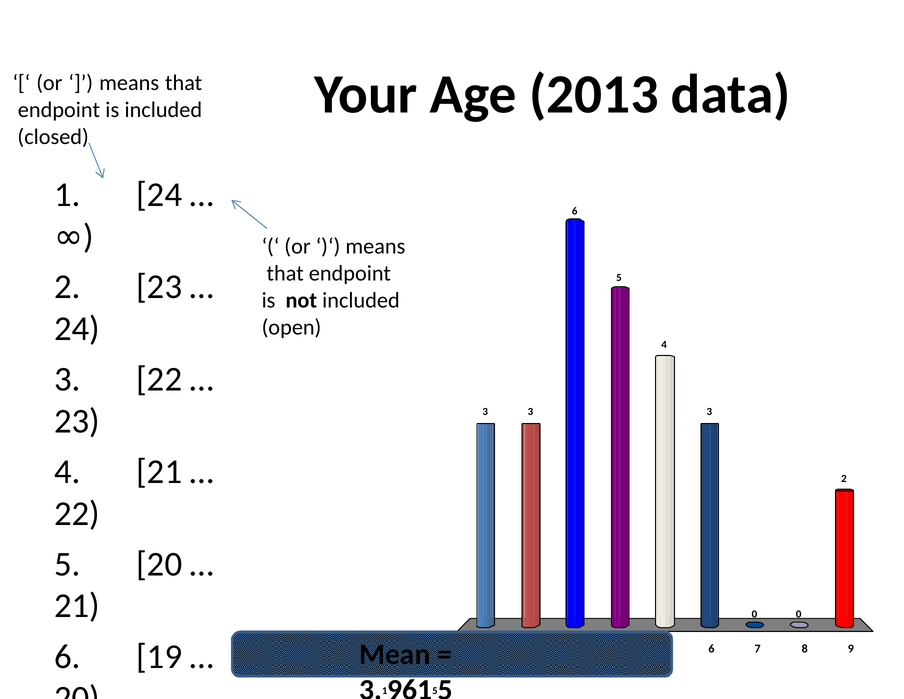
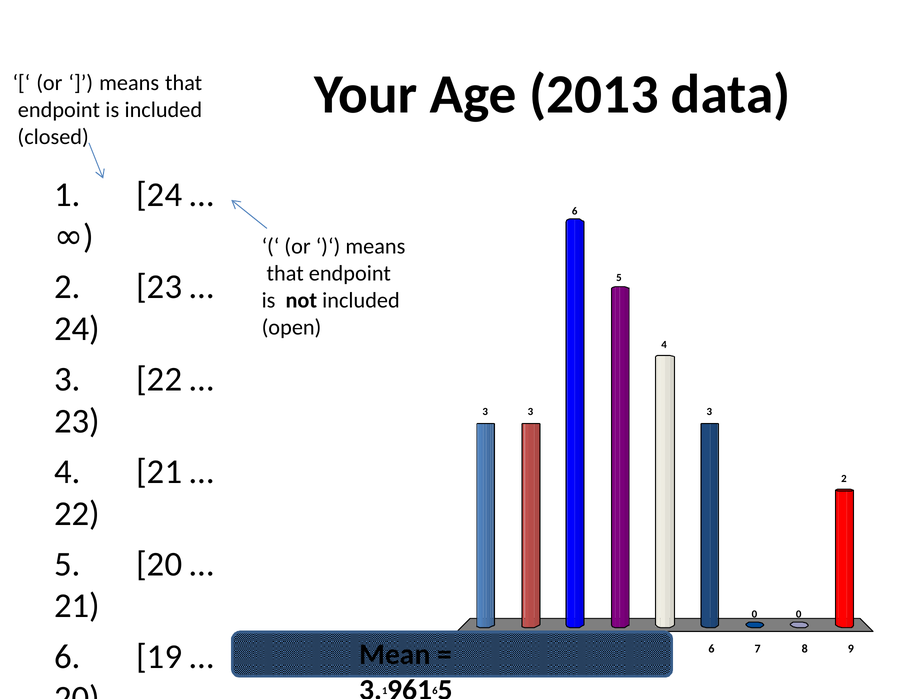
5 at (435, 691): 5 -> 6
